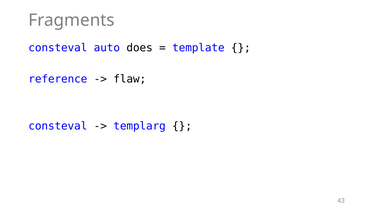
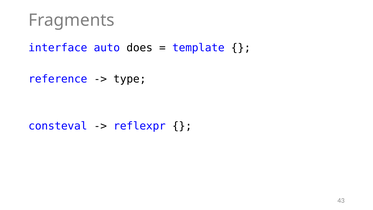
consteval at (58, 48): consteval -> interface
flaw: flaw -> type
templarg: templarg -> reflexpr
